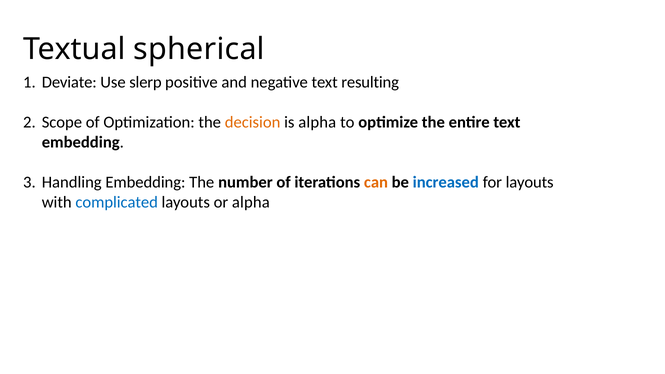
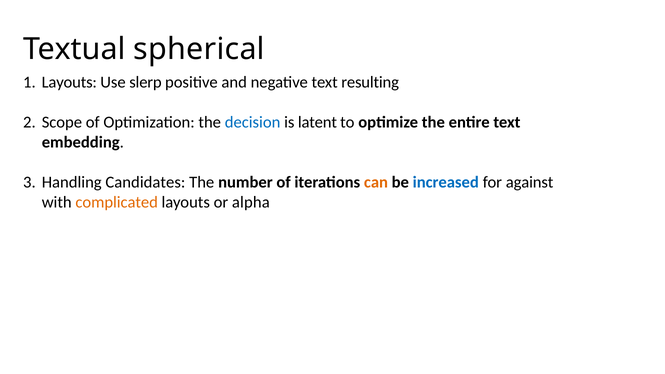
Deviate at (69, 82): Deviate -> Layouts
decision colour: orange -> blue
is alpha: alpha -> latent
Handling Embedding: Embedding -> Candidates
for layouts: layouts -> against
complicated colour: blue -> orange
